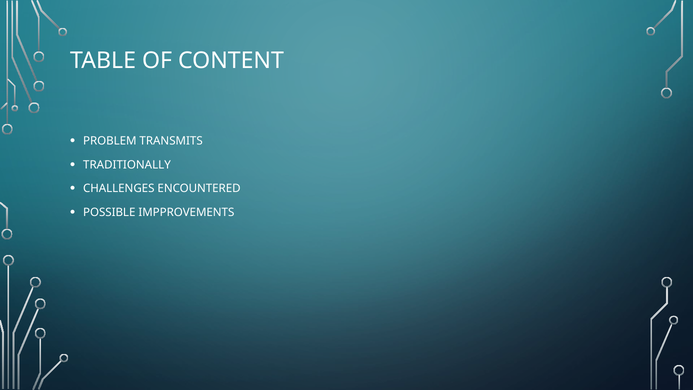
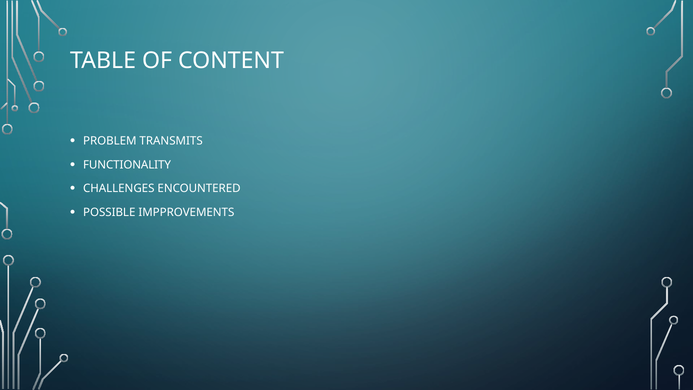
TRADITIONALLY: TRADITIONALLY -> FUNCTIONALITY
